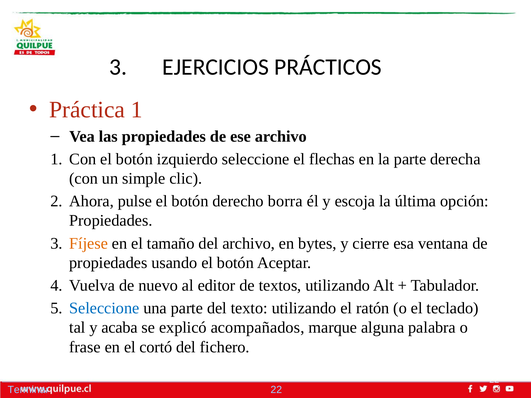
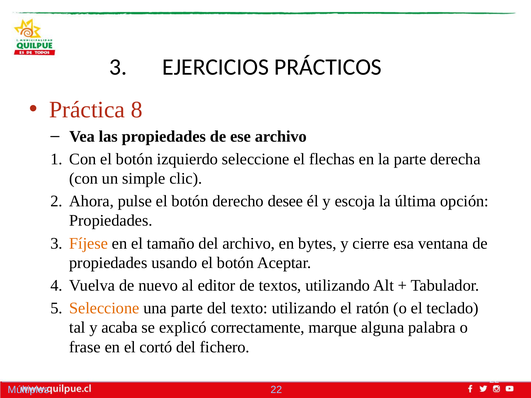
Práctica 1: 1 -> 8
borra: borra -> desee
Seleccione at (104, 308) colour: blue -> orange
acompañados: acompañados -> correctamente
Terminar: Terminar -> Múltiples
